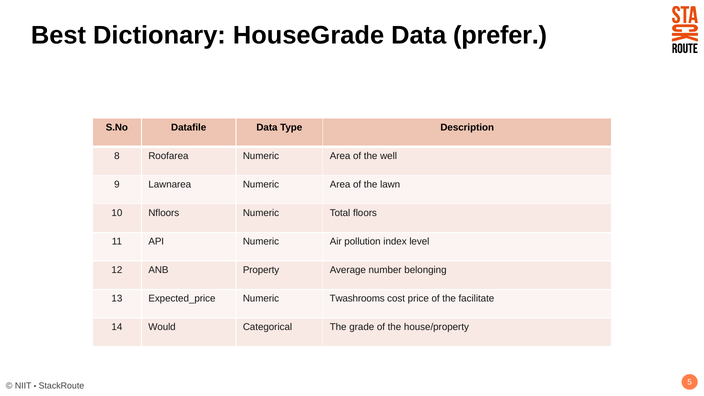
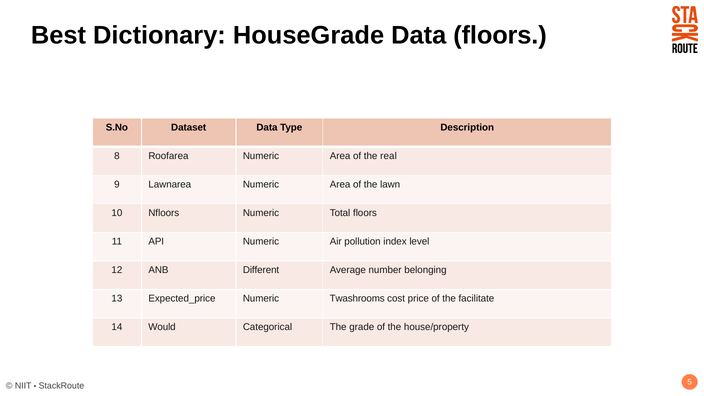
Data prefer: prefer -> floors
Datafile: Datafile -> Dataset
well: well -> real
Property: Property -> Different
